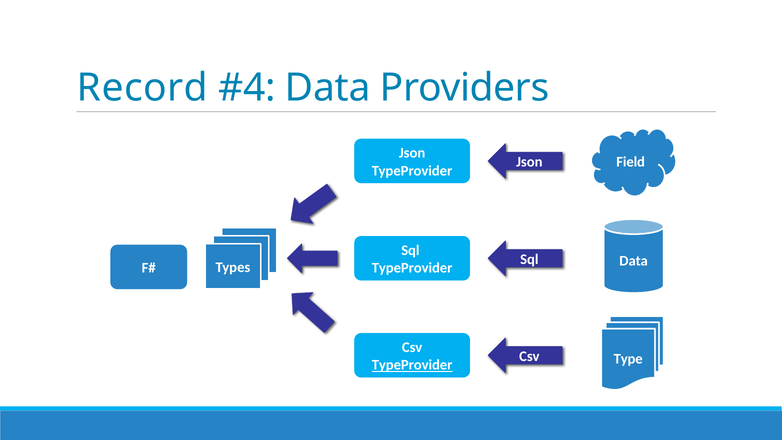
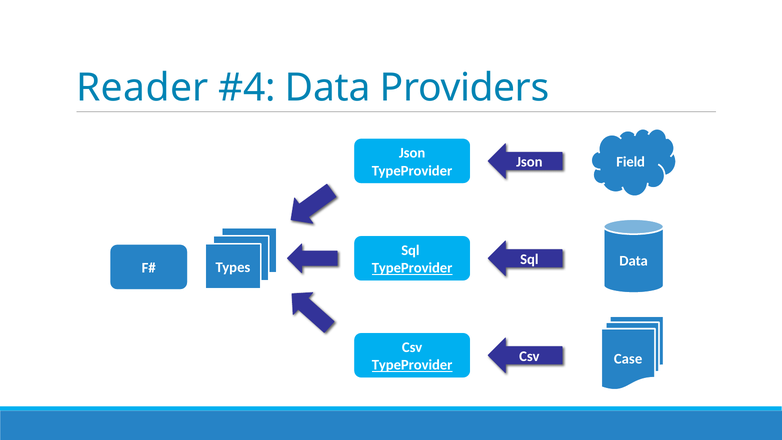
Record: Record -> Reader
TypeProvider at (412, 268) underline: none -> present
Type: Type -> Case
